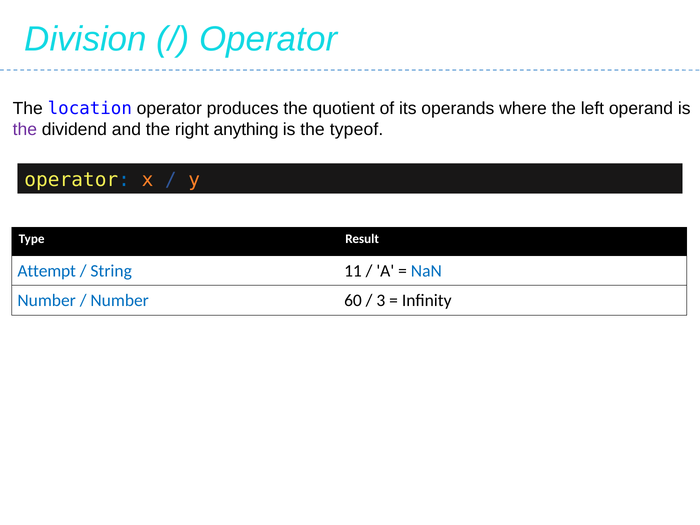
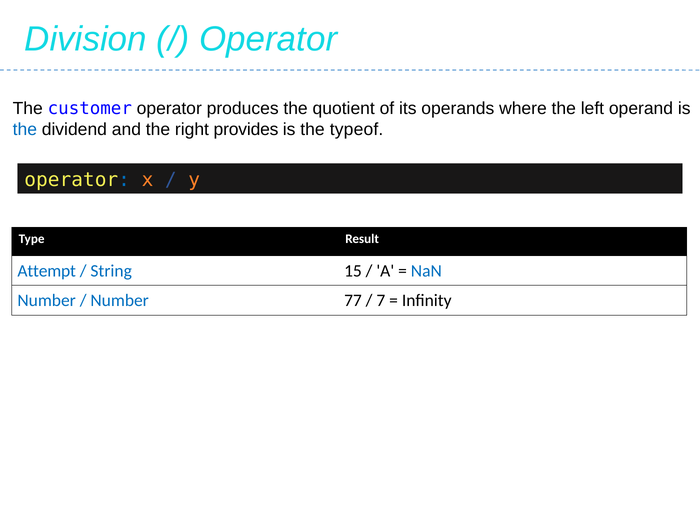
location: location -> customer
the at (25, 129) colour: purple -> blue
anything: anything -> provides
11: 11 -> 15
60: 60 -> 77
3: 3 -> 7
